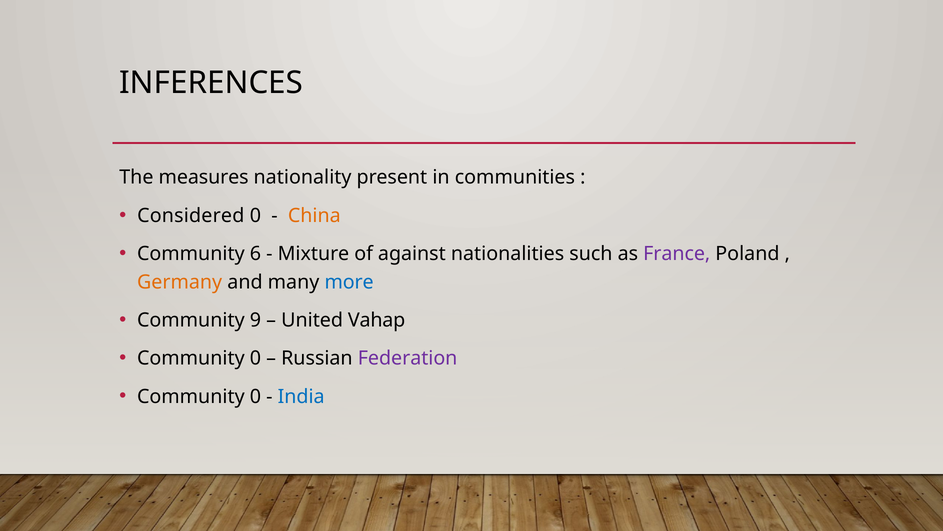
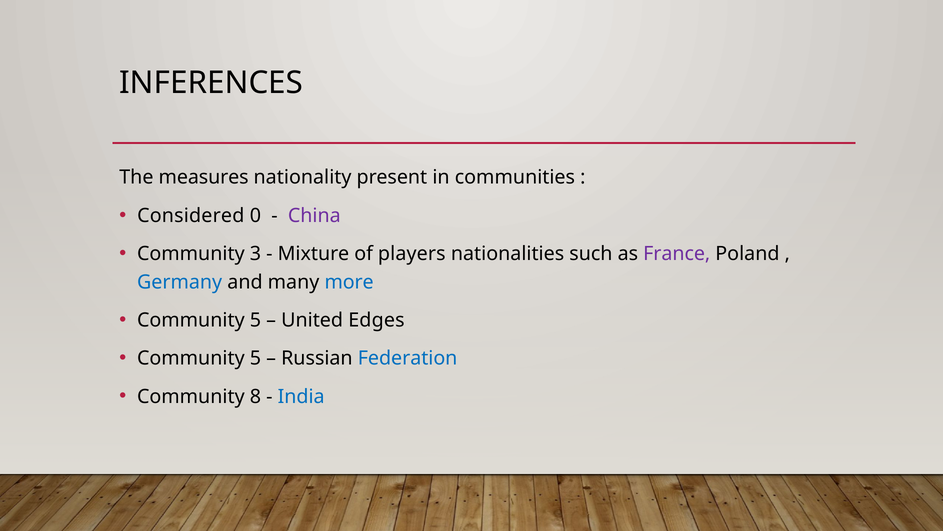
China colour: orange -> purple
6: 6 -> 3
against: against -> players
Germany colour: orange -> blue
9 at (255, 320): 9 -> 5
Vahap: Vahap -> Edges
0 at (255, 358): 0 -> 5
Federation colour: purple -> blue
0 at (255, 396): 0 -> 8
